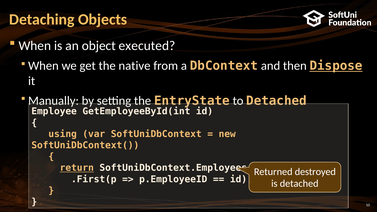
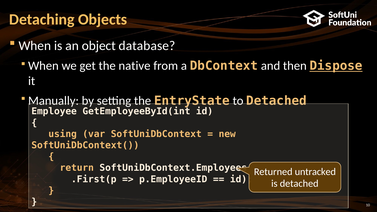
executed: executed -> database
return underline: present -> none
destroyed: destroyed -> untracked
